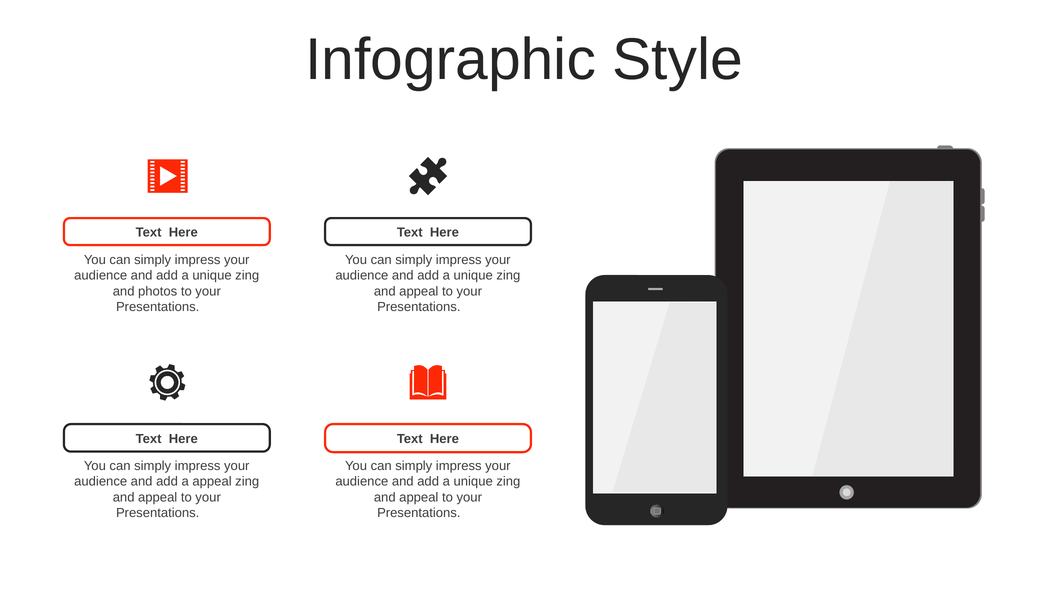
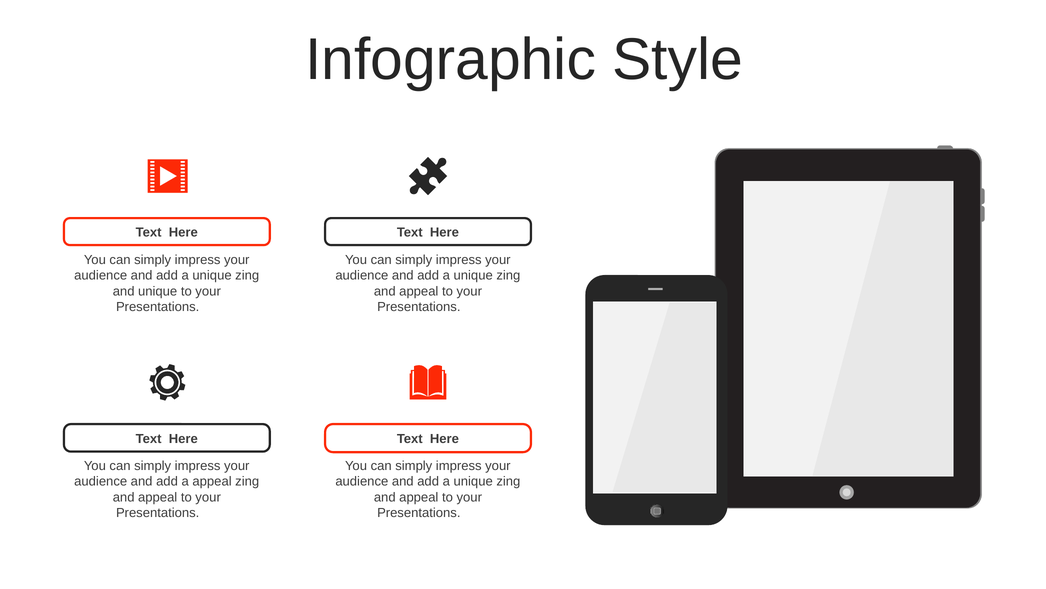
and photos: photos -> unique
